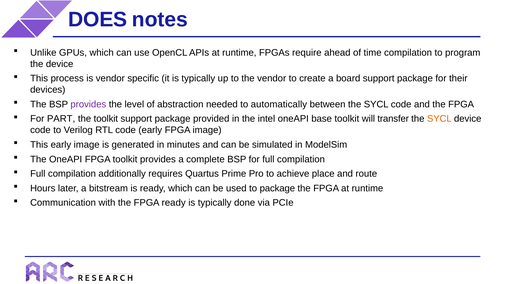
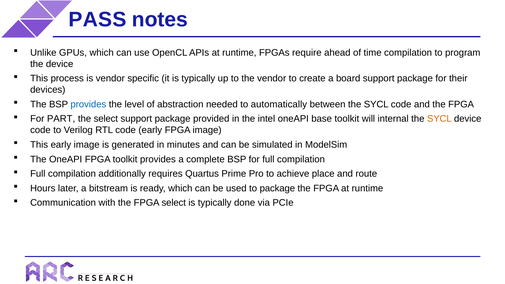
DOES: DOES -> PASS
provides at (88, 104) colour: purple -> blue
the toolkit: toolkit -> select
transfer: transfer -> internal
FPGA ready: ready -> select
